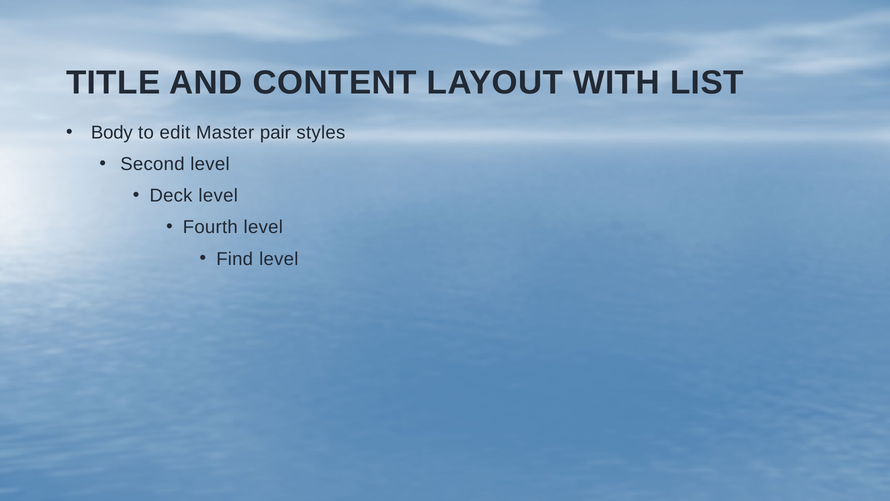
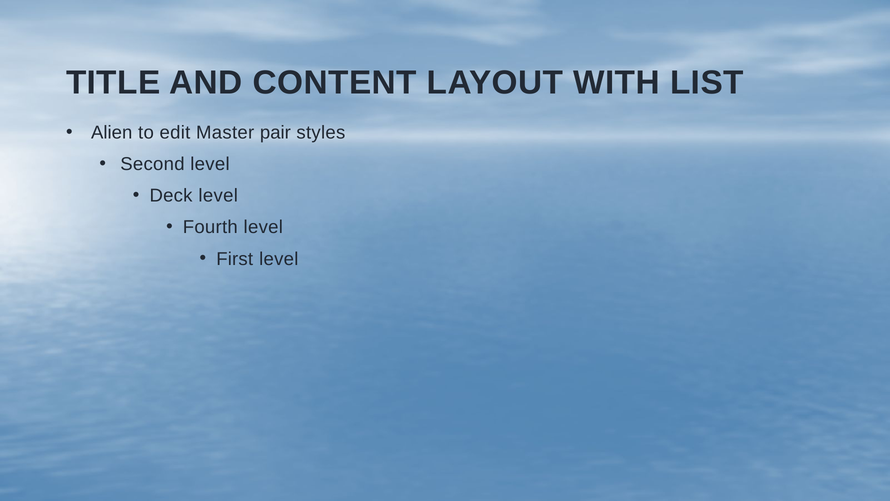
Body: Body -> Alien
Find: Find -> First
